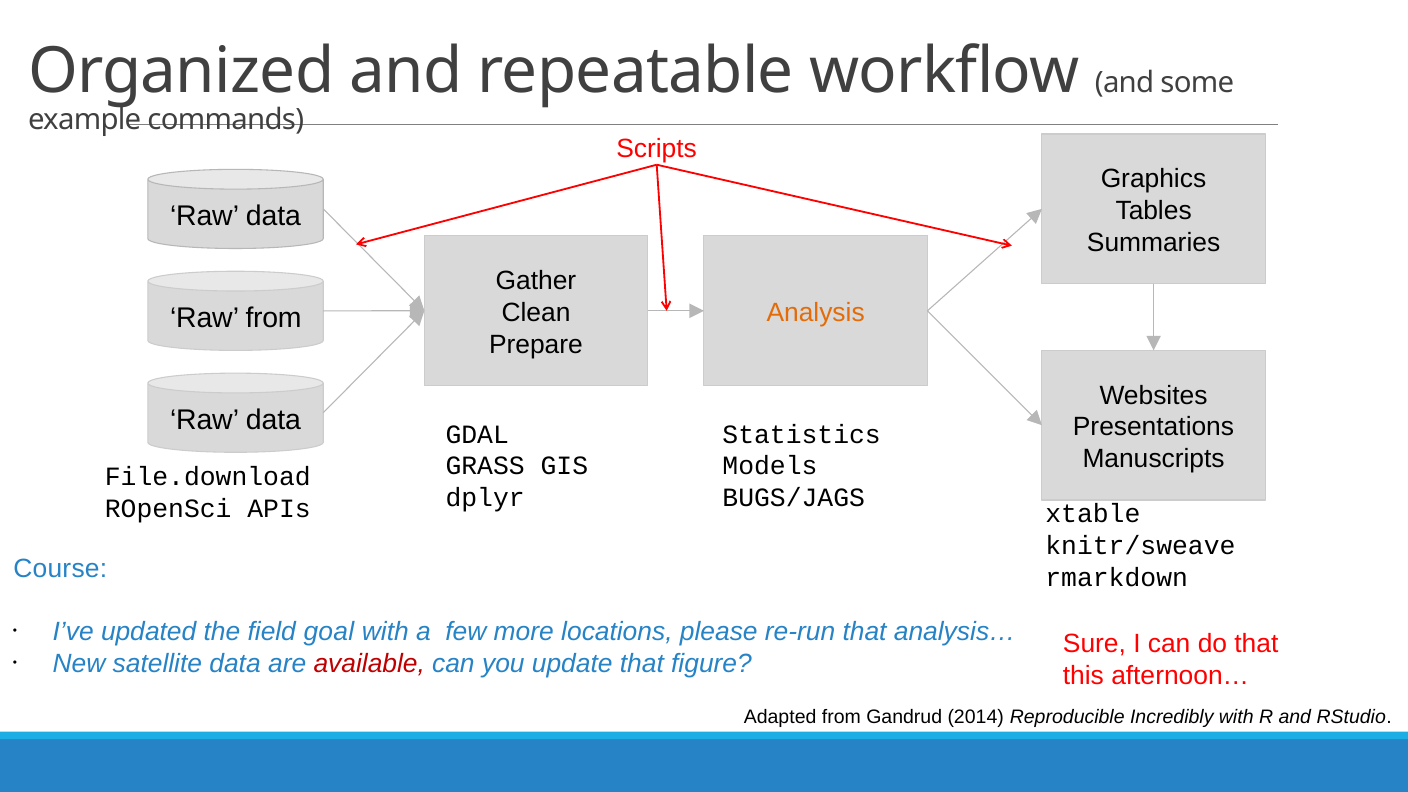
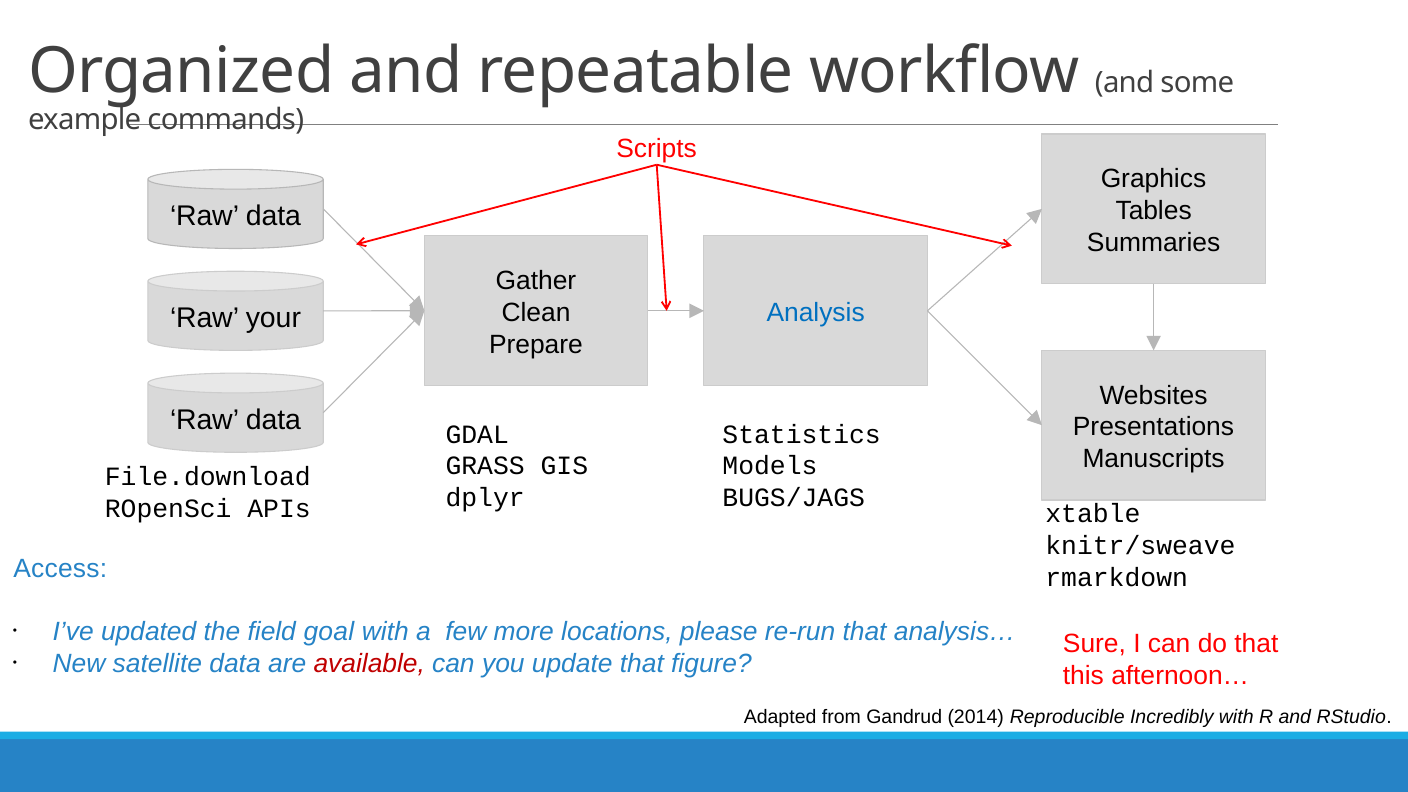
Analysis colour: orange -> blue
Raw from: from -> your
Course: Course -> Access
